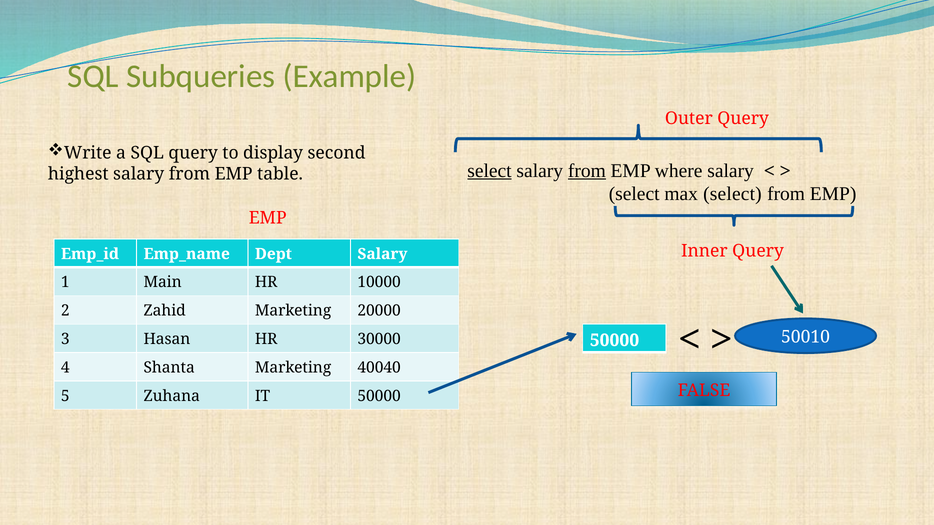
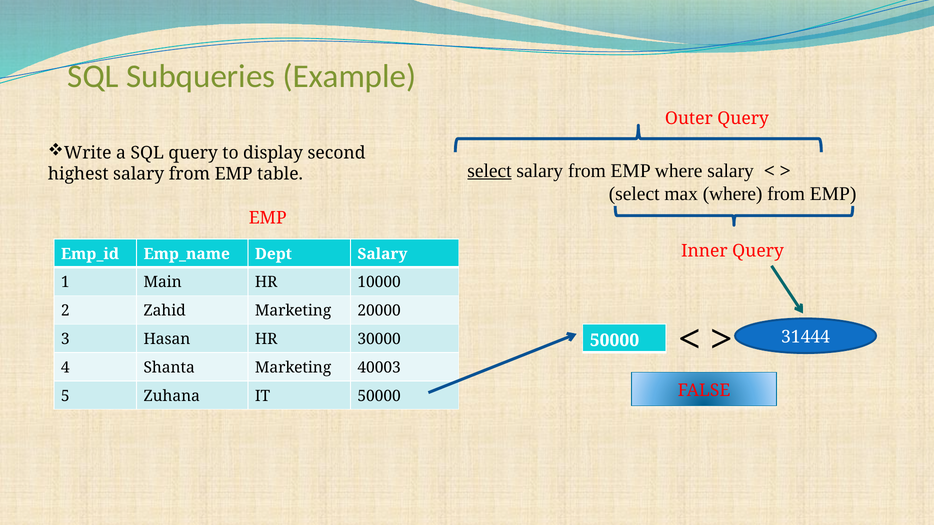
from at (587, 171) underline: present -> none
max select: select -> where
50010: 50010 -> 31444
40040: 40040 -> 40003
